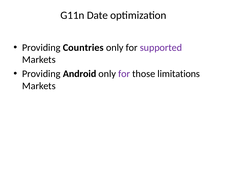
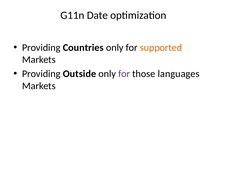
supported colour: purple -> orange
Android: Android -> Outside
limitations: limitations -> languages
